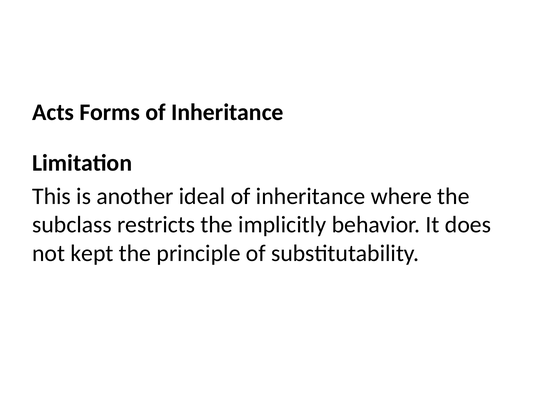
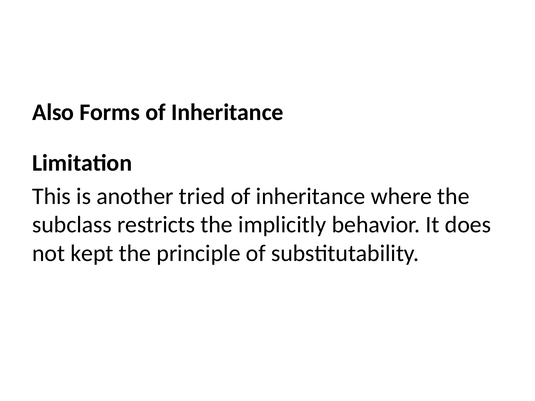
Acts: Acts -> Also
ideal: ideal -> tried
